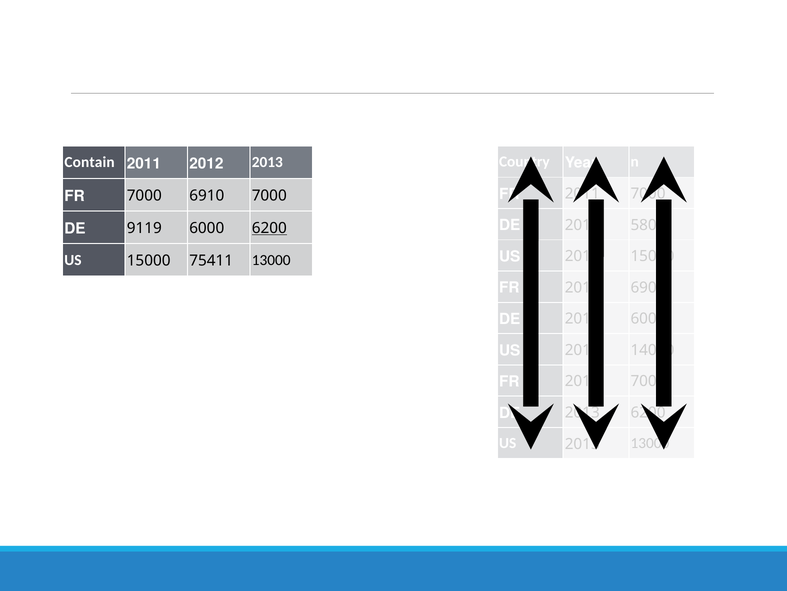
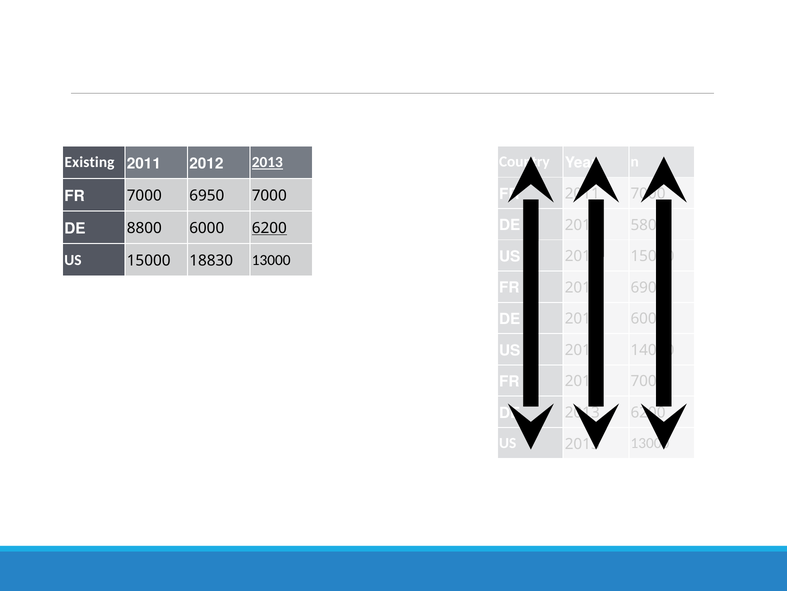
Contain: Contain -> Existing
2013 at (267, 162) underline: none -> present
6910: 6910 -> 6950
9119: 9119 -> 8800
75411: 75411 -> 18830
